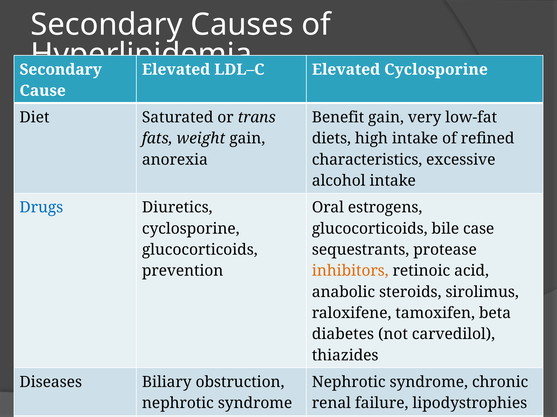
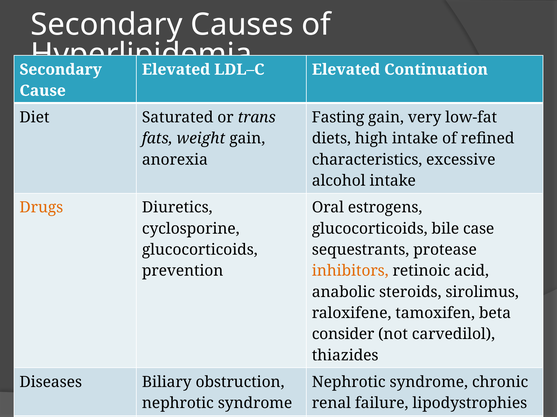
Elevated Cyclosporine: Cyclosporine -> Continuation
Benefit: Benefit -> Fasting
Drugs colour: blue -> orange
diabetes at (343, 335): diabetes -> consider
